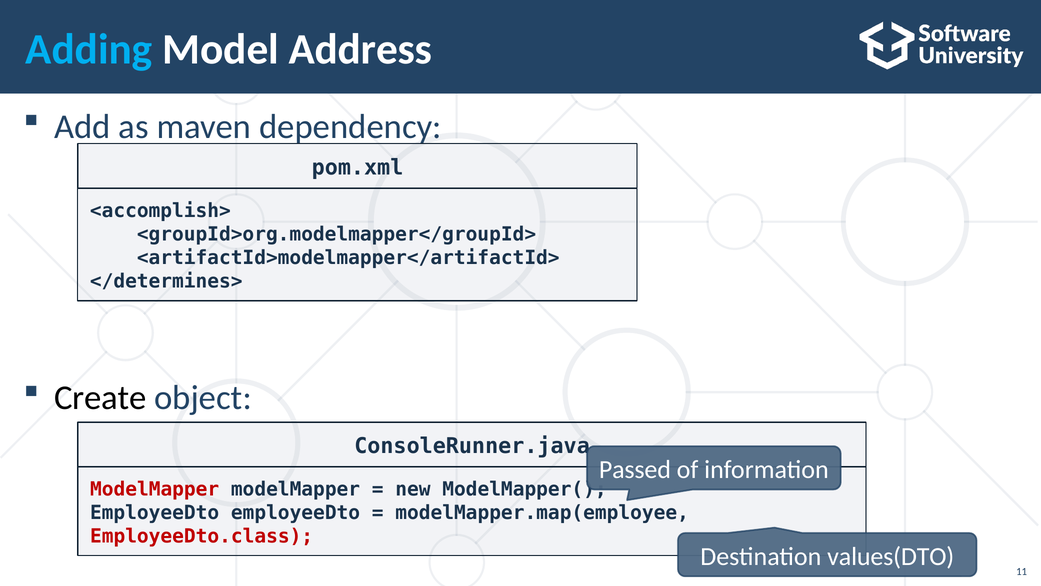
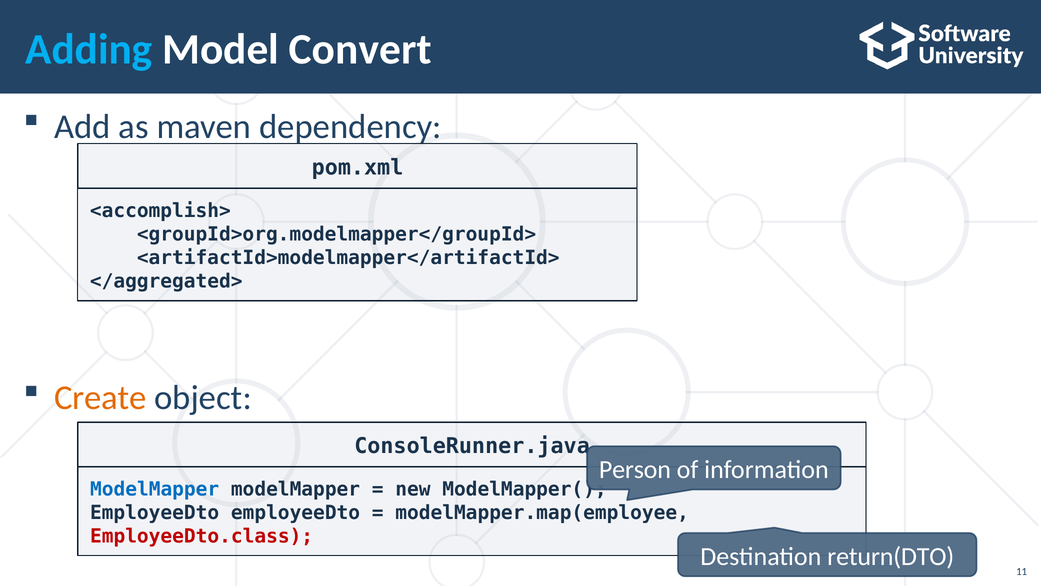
Address: Address -> Convert
</determines>: </determines> -> </aggregated>
Create colour: black -> orange
Passed: Passed -> Person
ModelMapper at (155, 489) colour: red -> blue
values(DTO: values(DTO -> return(DTO
